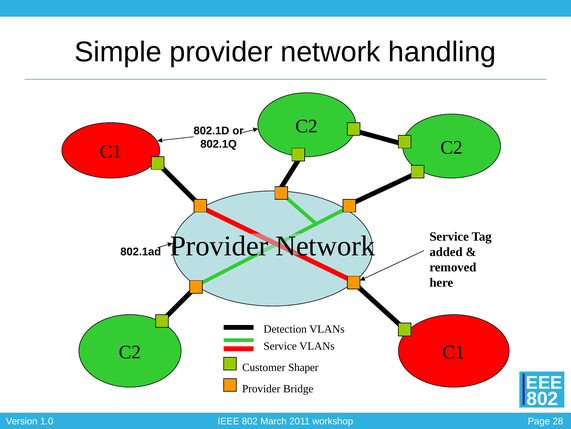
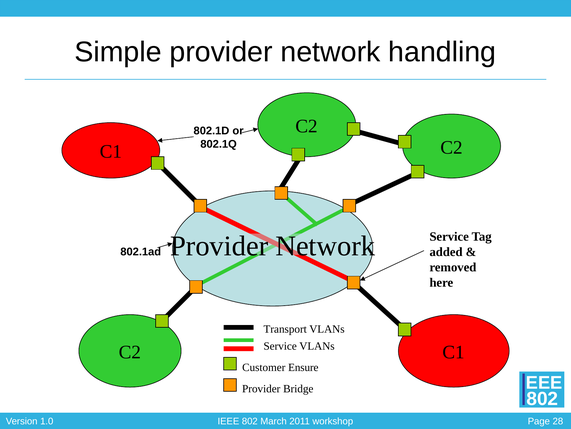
Detection: Detection -> Transport
Shaper: Shaper -> Ensure
